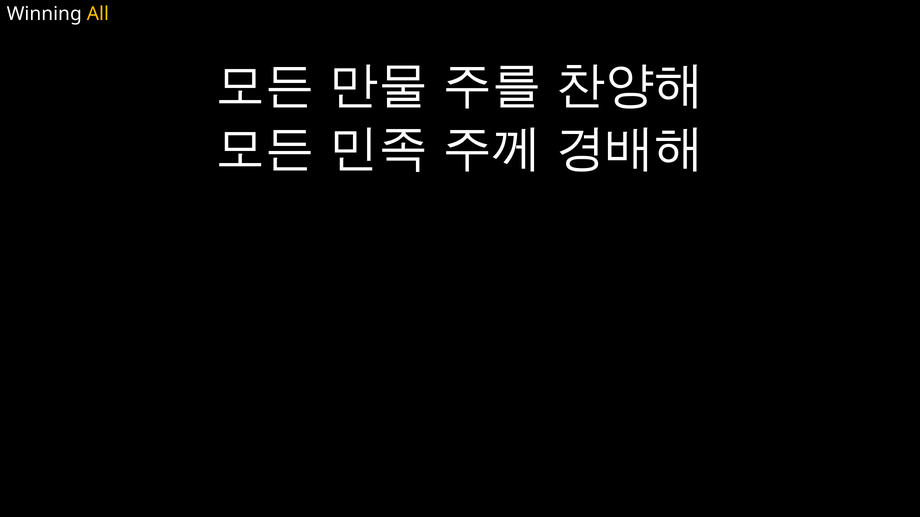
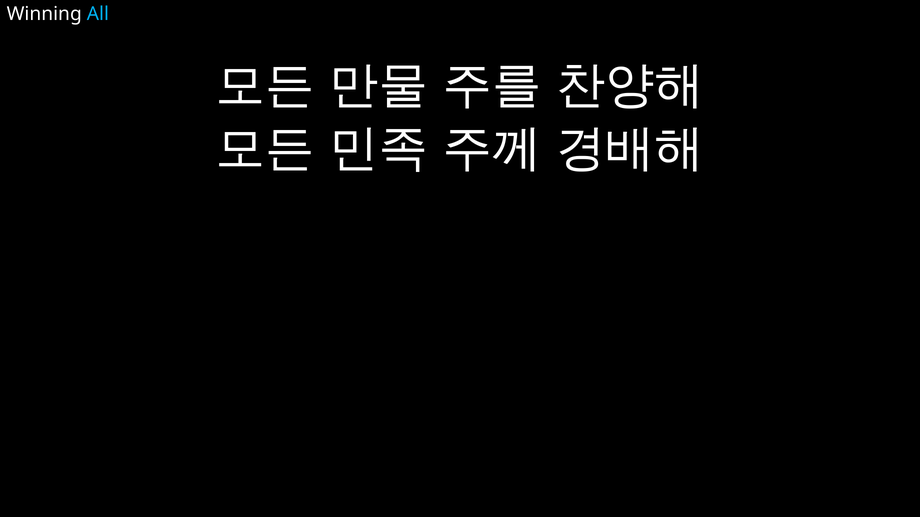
All colour: yellow -> light blue
